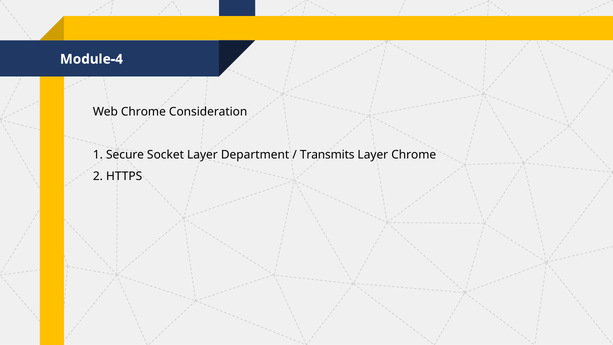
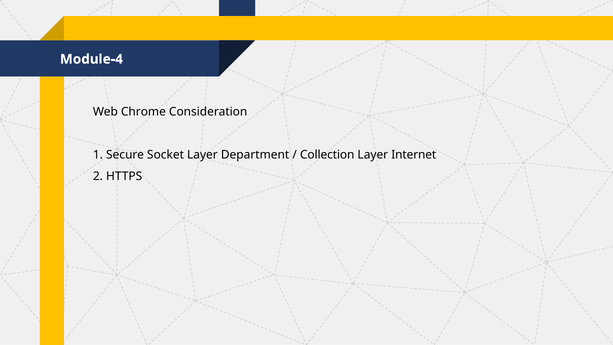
Transmits: Transmits -> Collection
Layer Chrome: Chrome -> Internet
